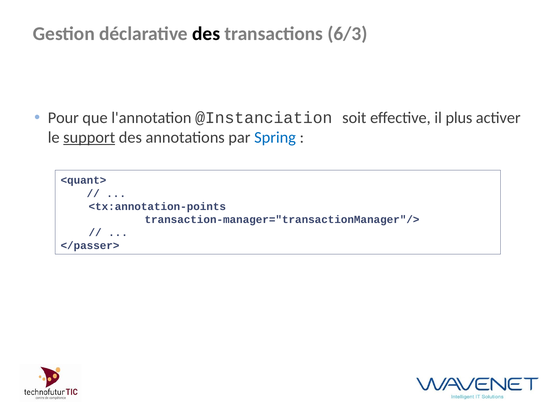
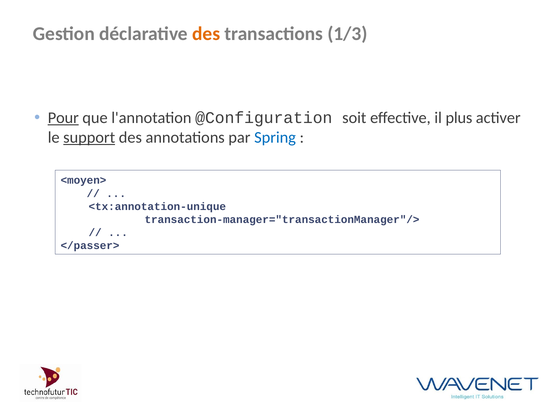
des at (206, 34) colour: black -> orange
6/3: 6/3 -> 1/3
Pour underline: none -> present
@Instanciation: @Instanciation -> @Configuration
<quant>: <quant> -> <moyen>
<tx:annotation-points: <tx:annotation-points -> <tx:annotation-unique
